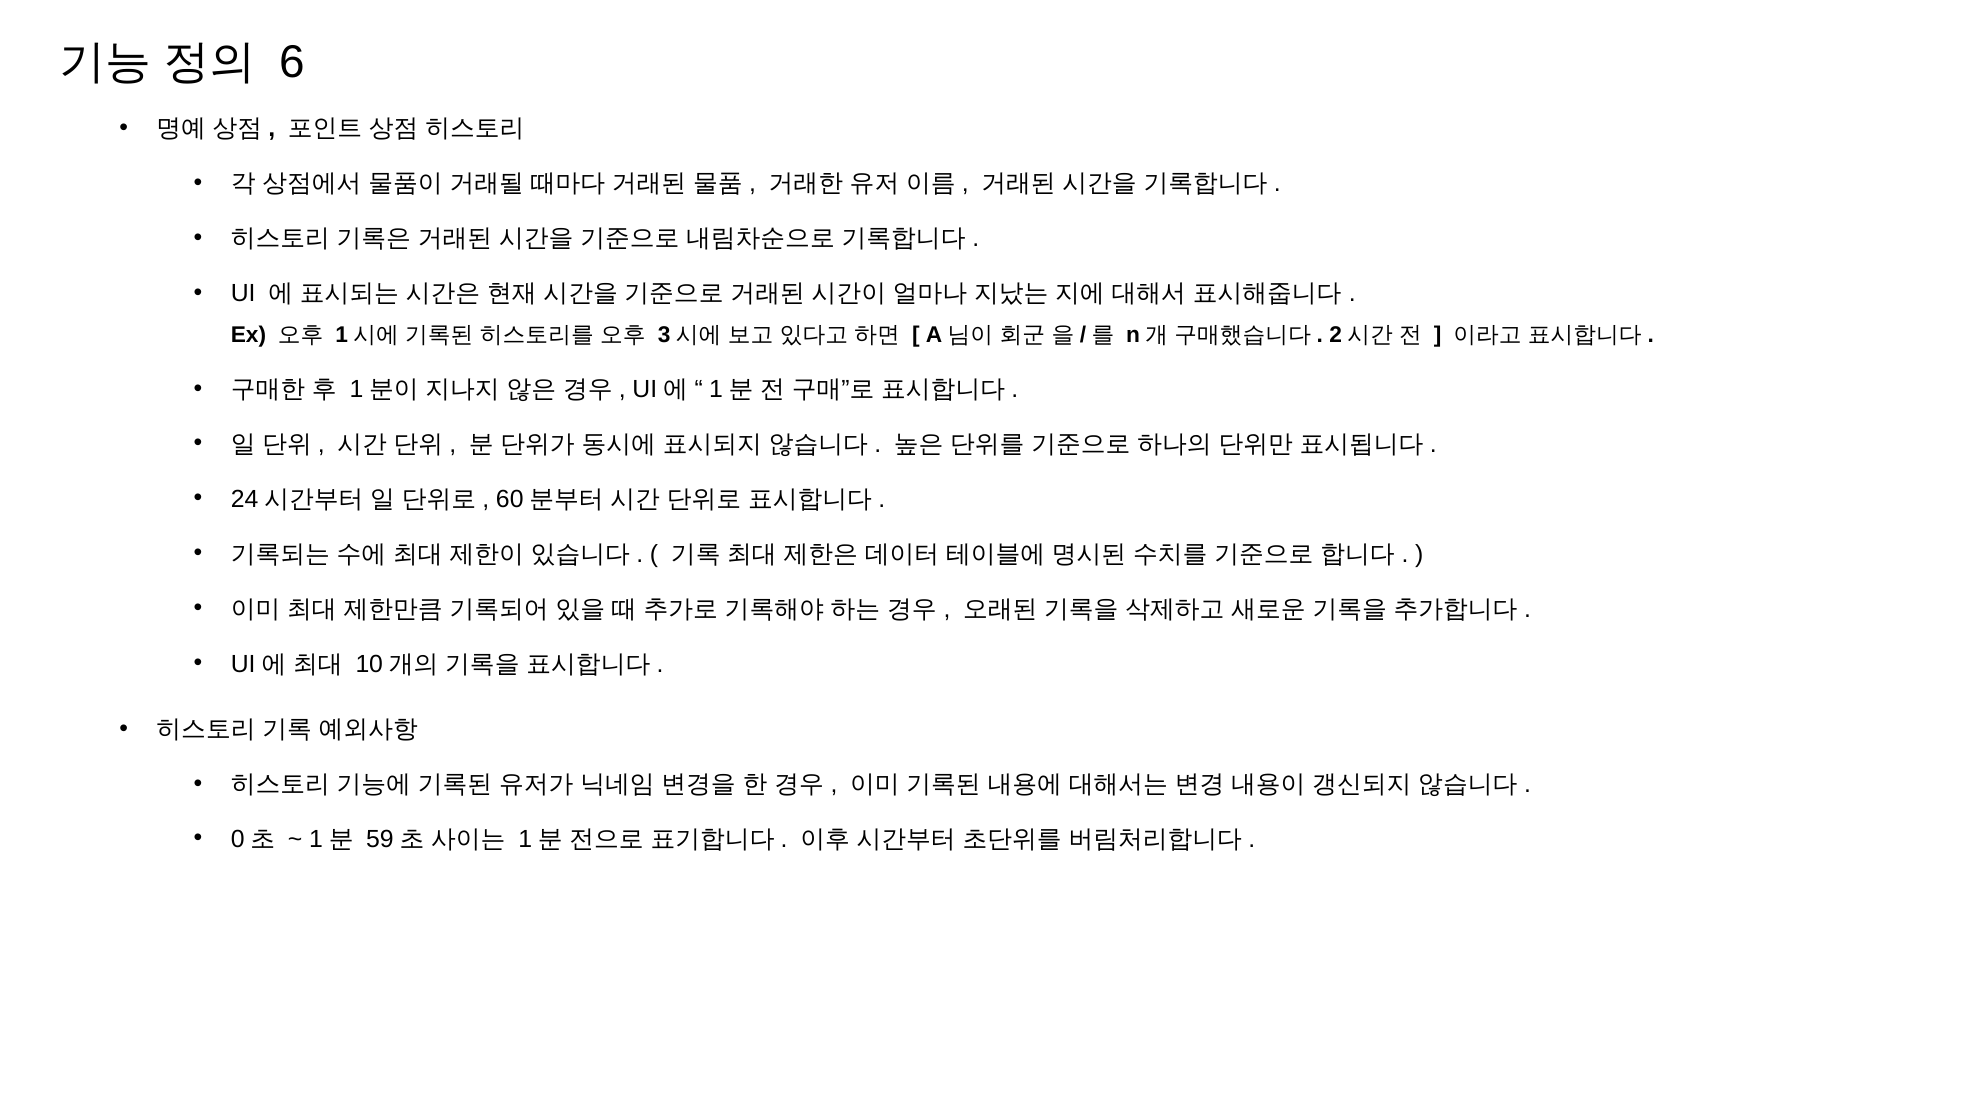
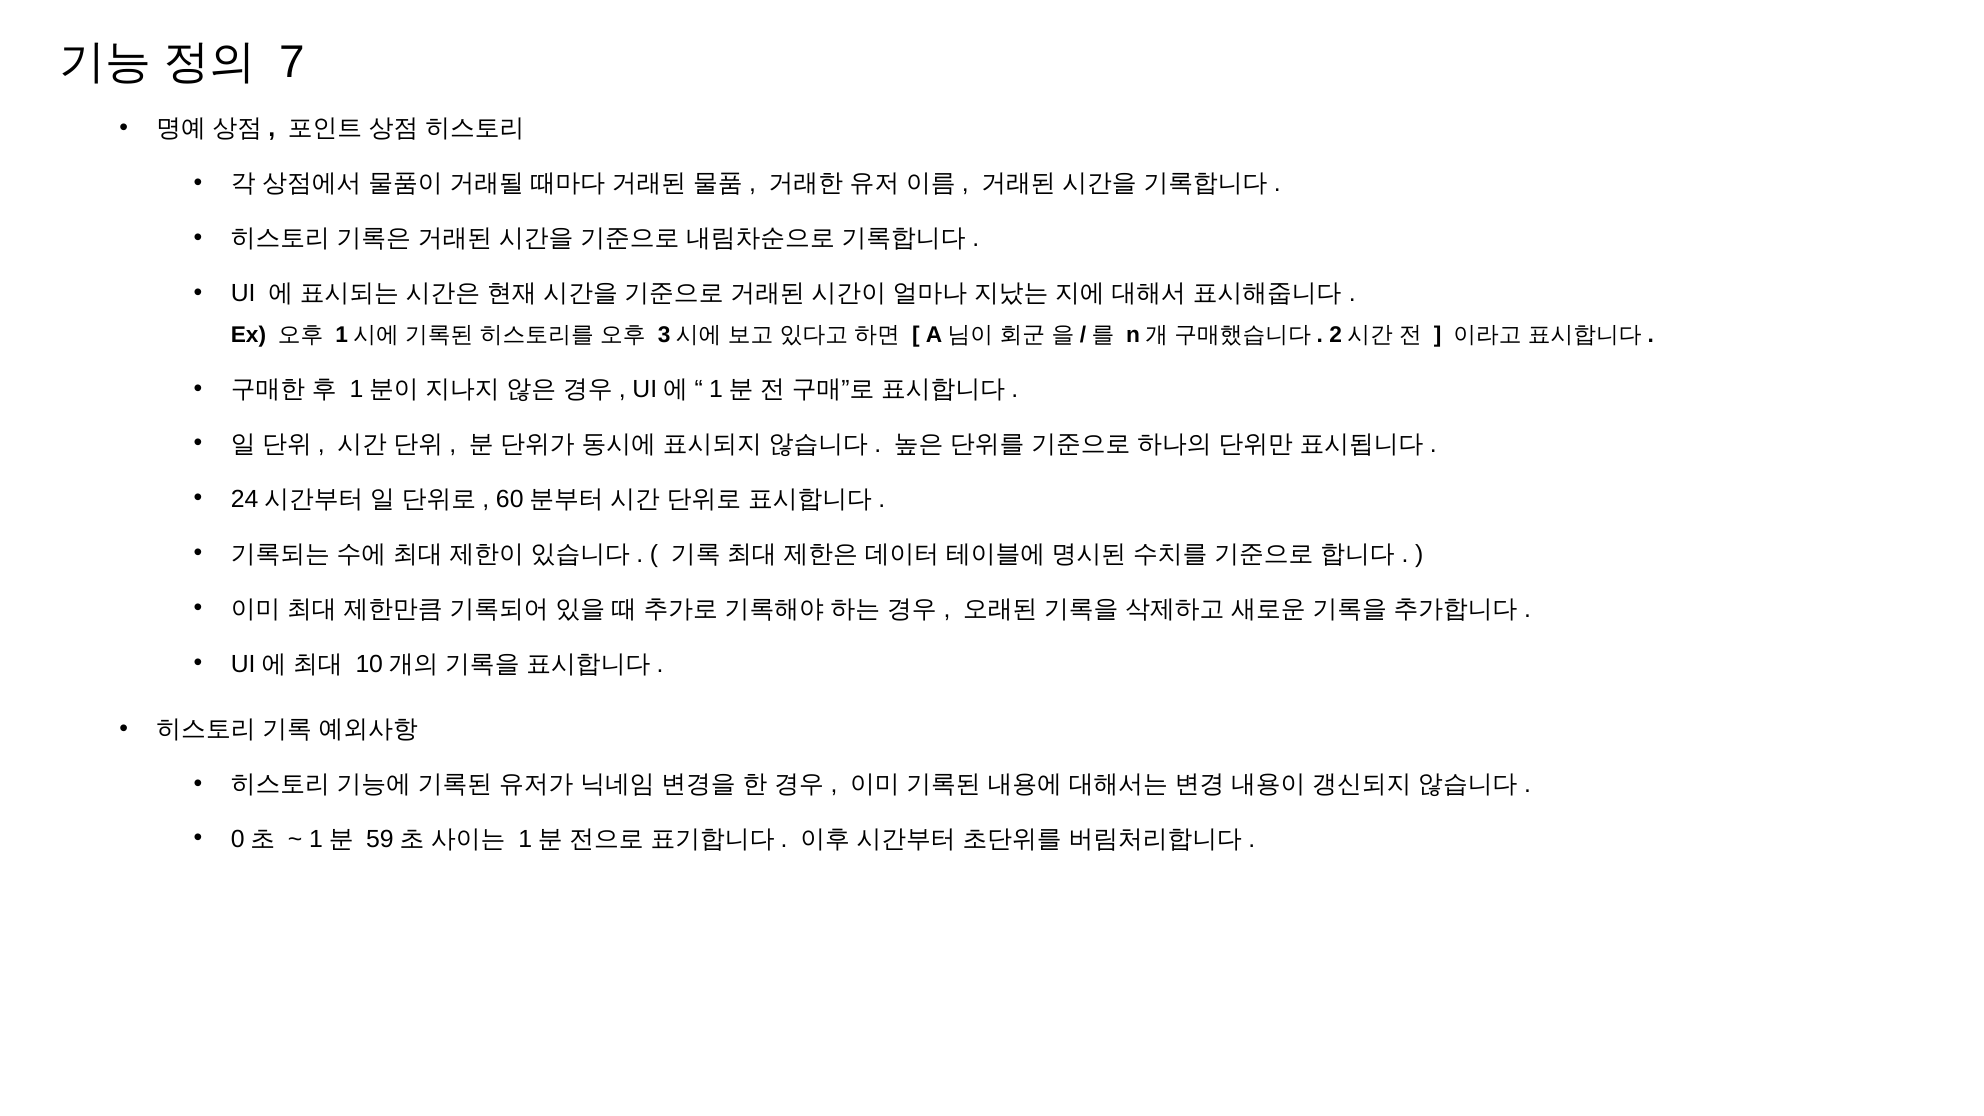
6: 6 -> 7
